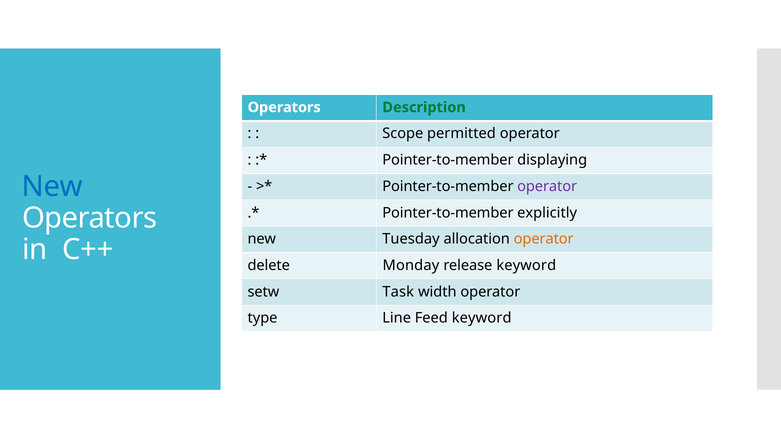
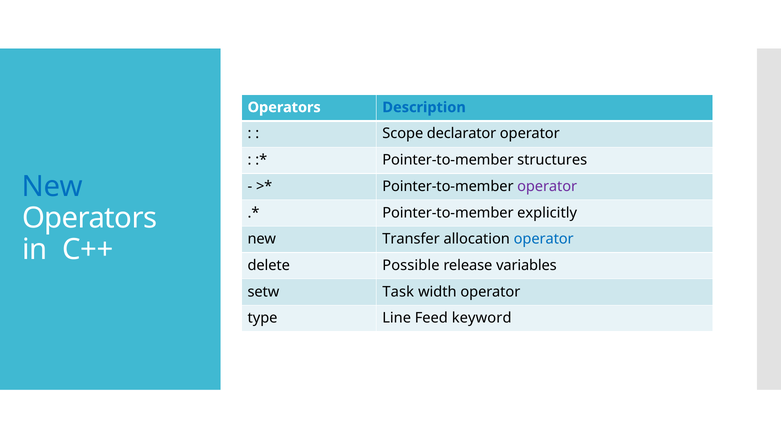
Description colour: green -> blue
permitted: permitted -> declarator
displaying: displaying -> structures
Tuesday: Tuesday -> Transfer
operator at (544, 239) colour: orange -> blue
Monday: Monday -> Possible
release keyword: keyword -> variables
